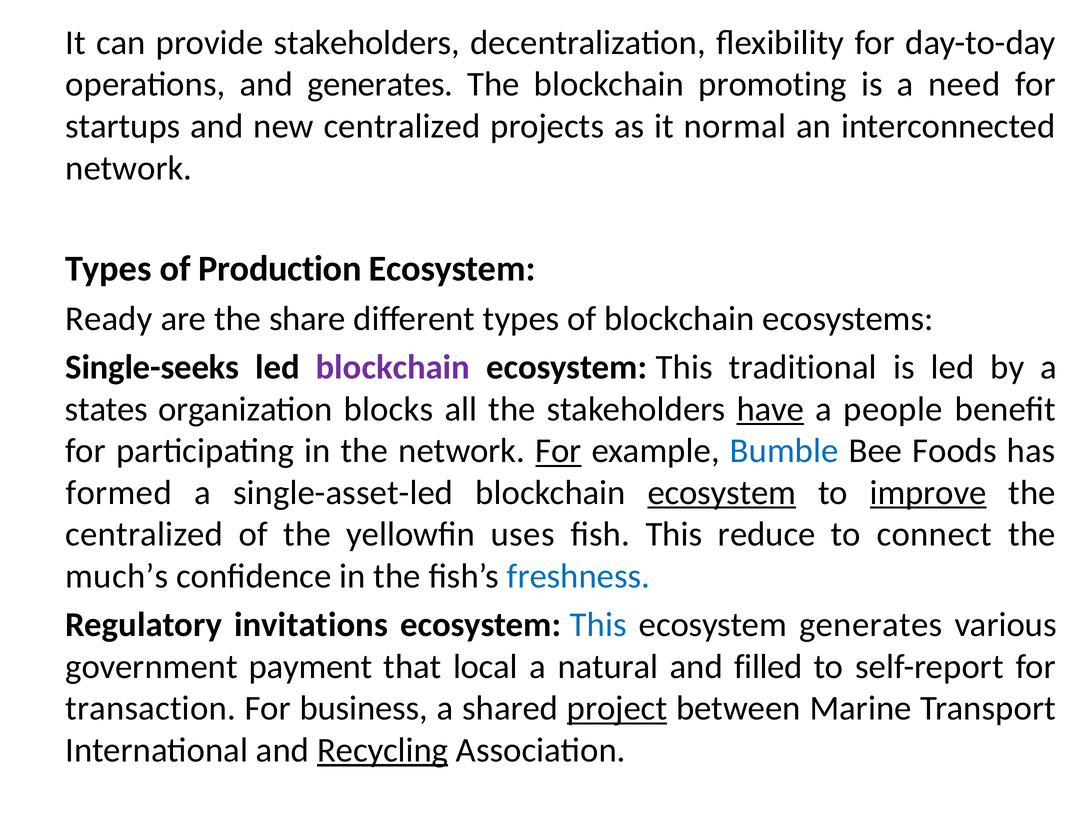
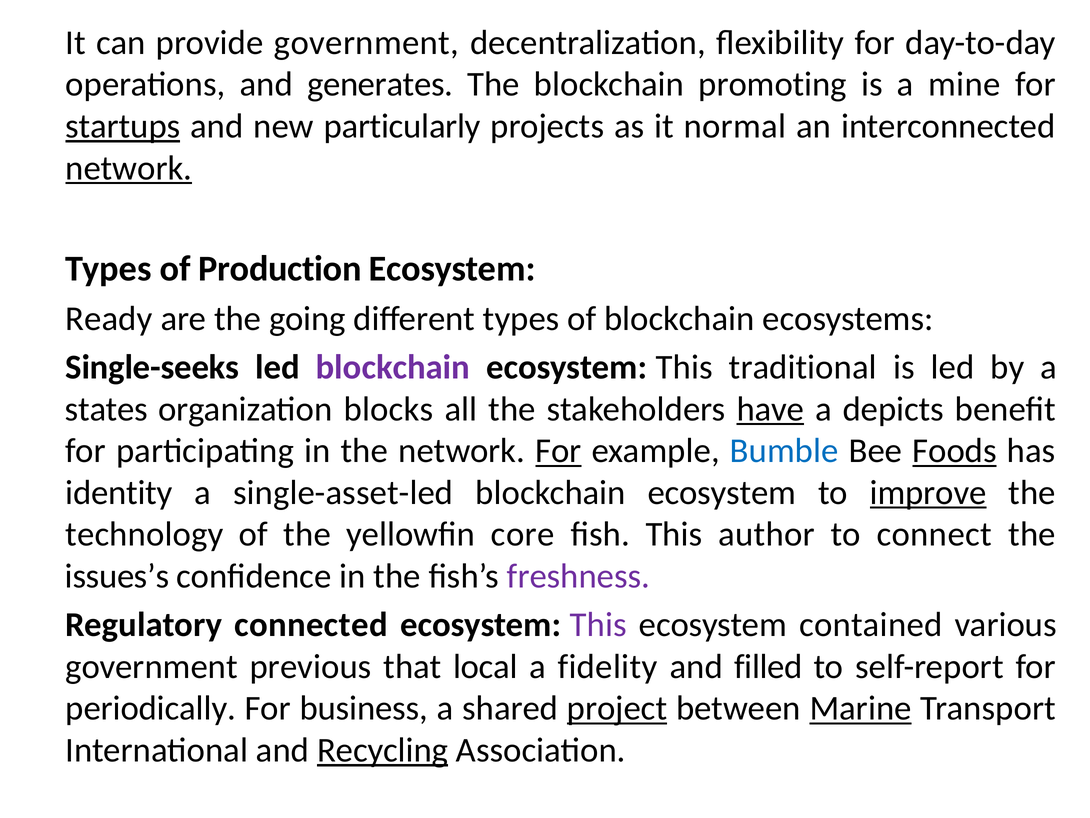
provide stakeholders: stakeholders -> government
need: need -> mine
startups underline: none -> present
new centralized: centralized -> particularly
network at (129, 168) underline: none -> present
share: share -> going
people: people -> depicts
Foods underline: none -> present
formed: formed -> identity
ecosystem at (722, 492) underline: present -> none
centralized at (144, 534): centralized -> technology
uses: uses -> core
reduce: reduce -> author
much’s: much’s -> issues’s
freshness colour: blue -> purple
invitations: invitations -> connected
This at (598, 625) colour: blue -> purple
ecosystem generates: generates -> contained
payment: payment -> previous
natural: natural -> fidelity
transaction: transaction -> periodically
Marine underline: none -> present
